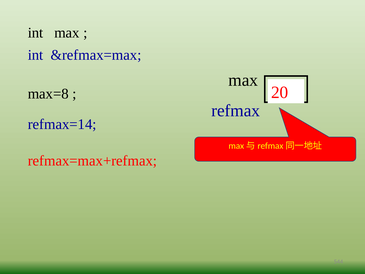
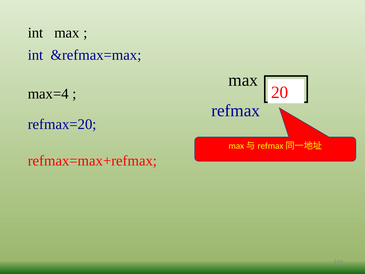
max=8: max=8 -> max=4
refmax=14: refmax=14 -> refmax=20
